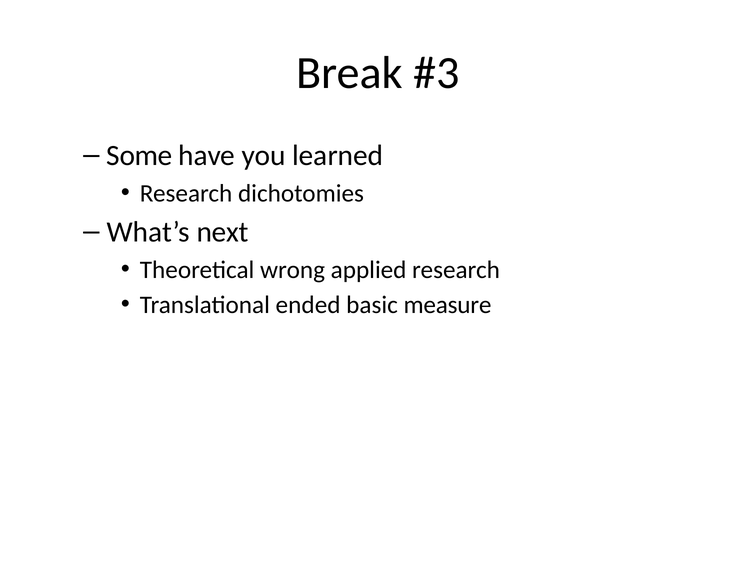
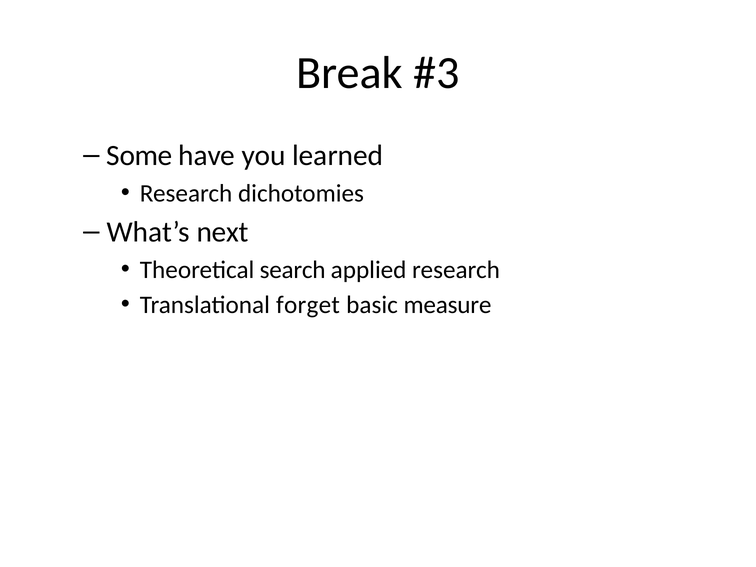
wrong: wrong -> search
ended: ended -> forget
